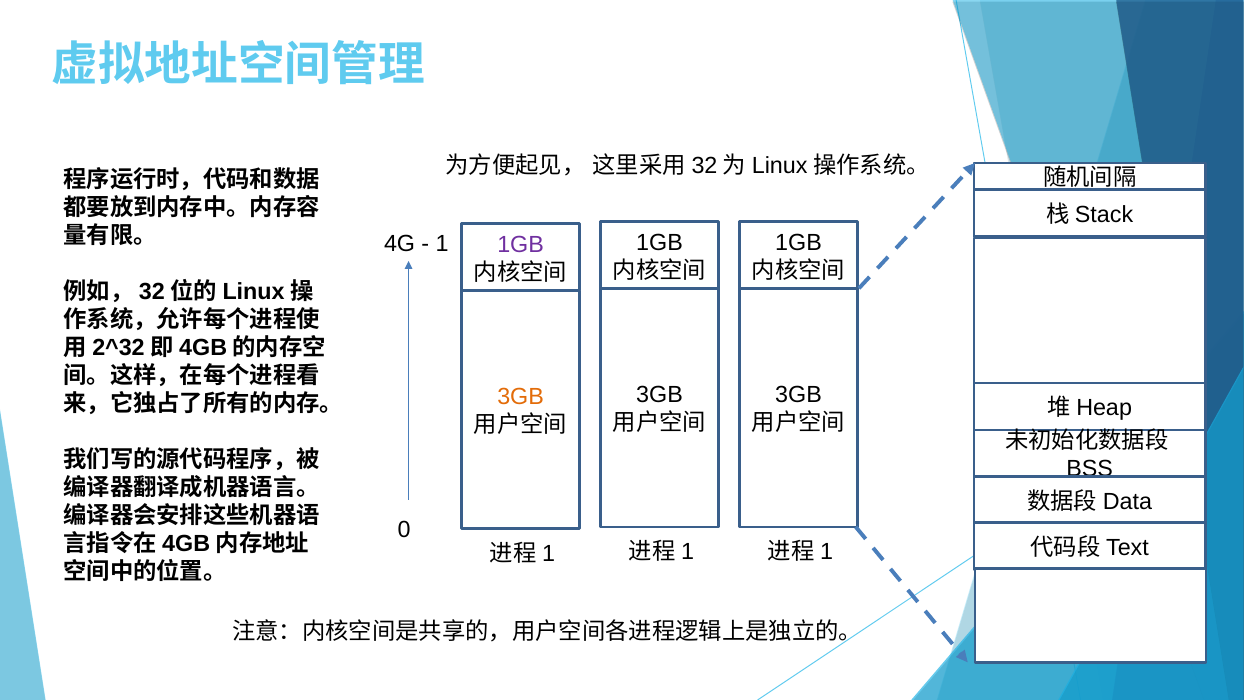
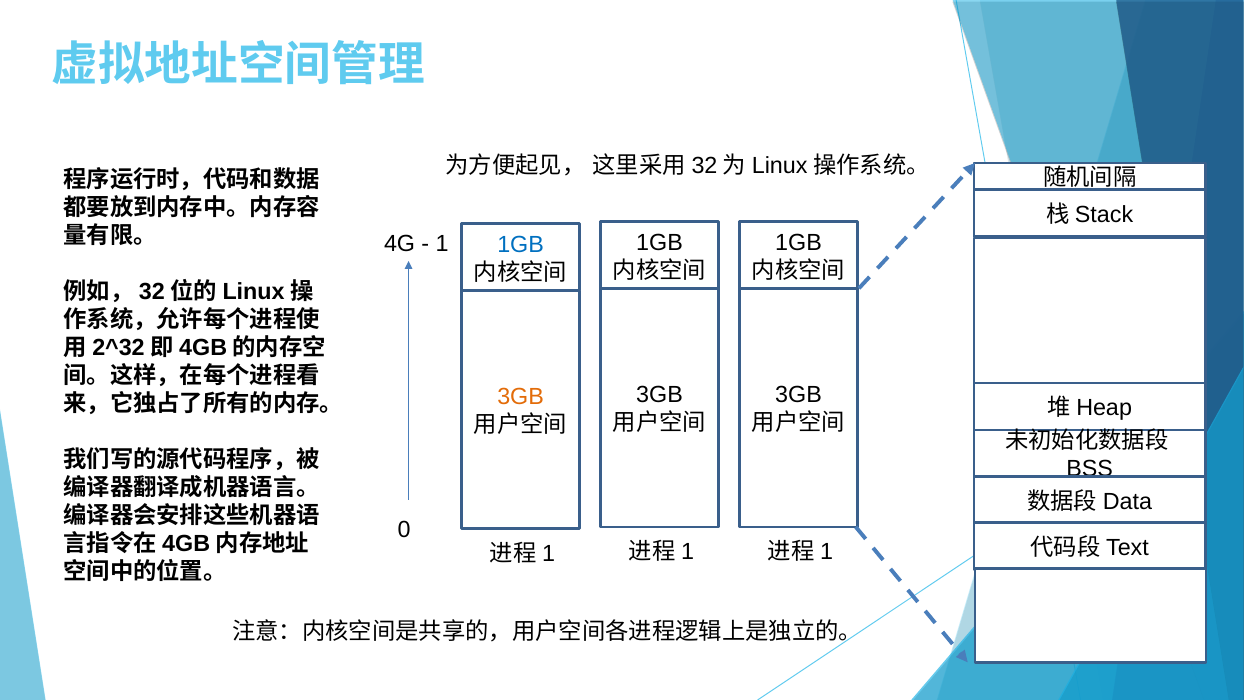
1GB at (521, 244) colour: purple -> blue
